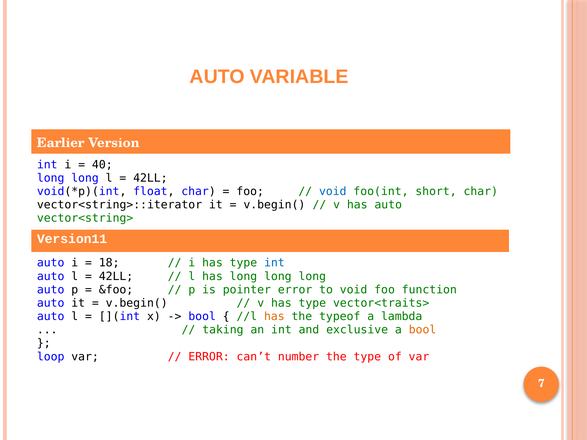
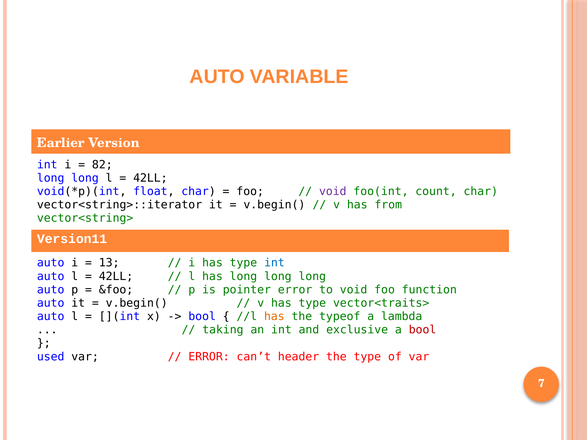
40: 40 -> 82
void at (333, 191) colour: blue -> purple
short: short -> count
has auto: auto -> from
18: 18 -> 13
bool at (423, 330) colour: orange -> red
loop: loop -> used
number: number -> header
